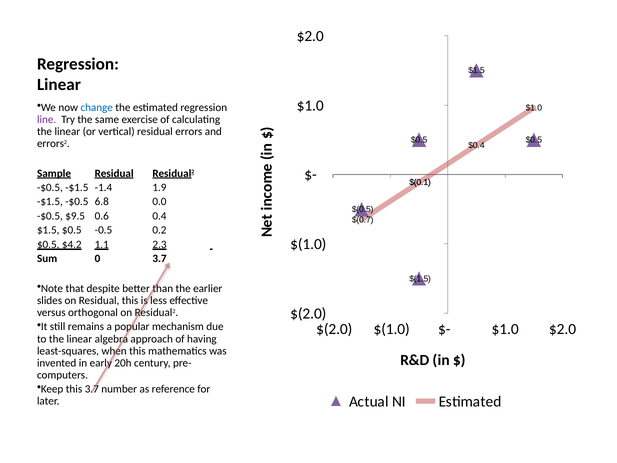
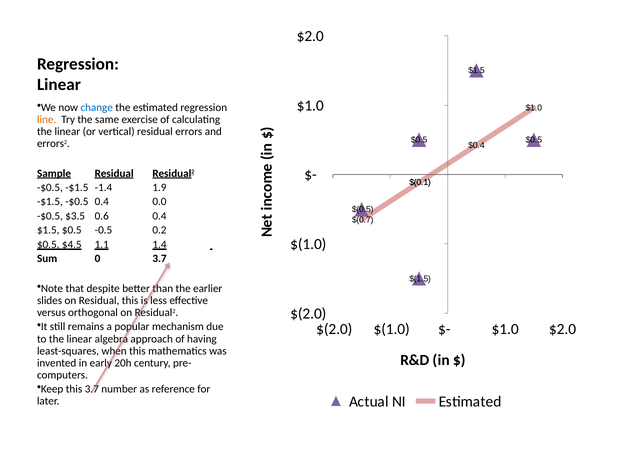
line colour: purple -> orange
-$0.5 6.8: 6.8 -> 0.4
$9.5: $9.5 -> $3.5
$4.2: $4.2 -> $4.5
2.3: 2.3 -> 1.4
